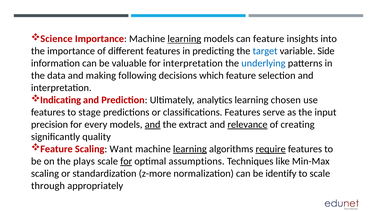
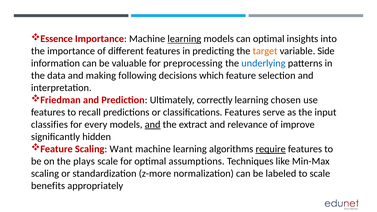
Science: Science -> Essence
can feature: feature -> optimal
target colour: blue -> orange
for interpretation: interpretation -> preprocessing
Indicating: Indicating -> Friedman
analytics: analytics -> correctly
stage: stage -> recall
precision: precision -> classifies
relevance underline: present -> none
creating: creating -> improve
quality: quality -> hidden
learning at (190, 149) underline: present -> none
for at (126, 161) underline: present -> none
identify: identify -> labeled
through: through -> benefits
